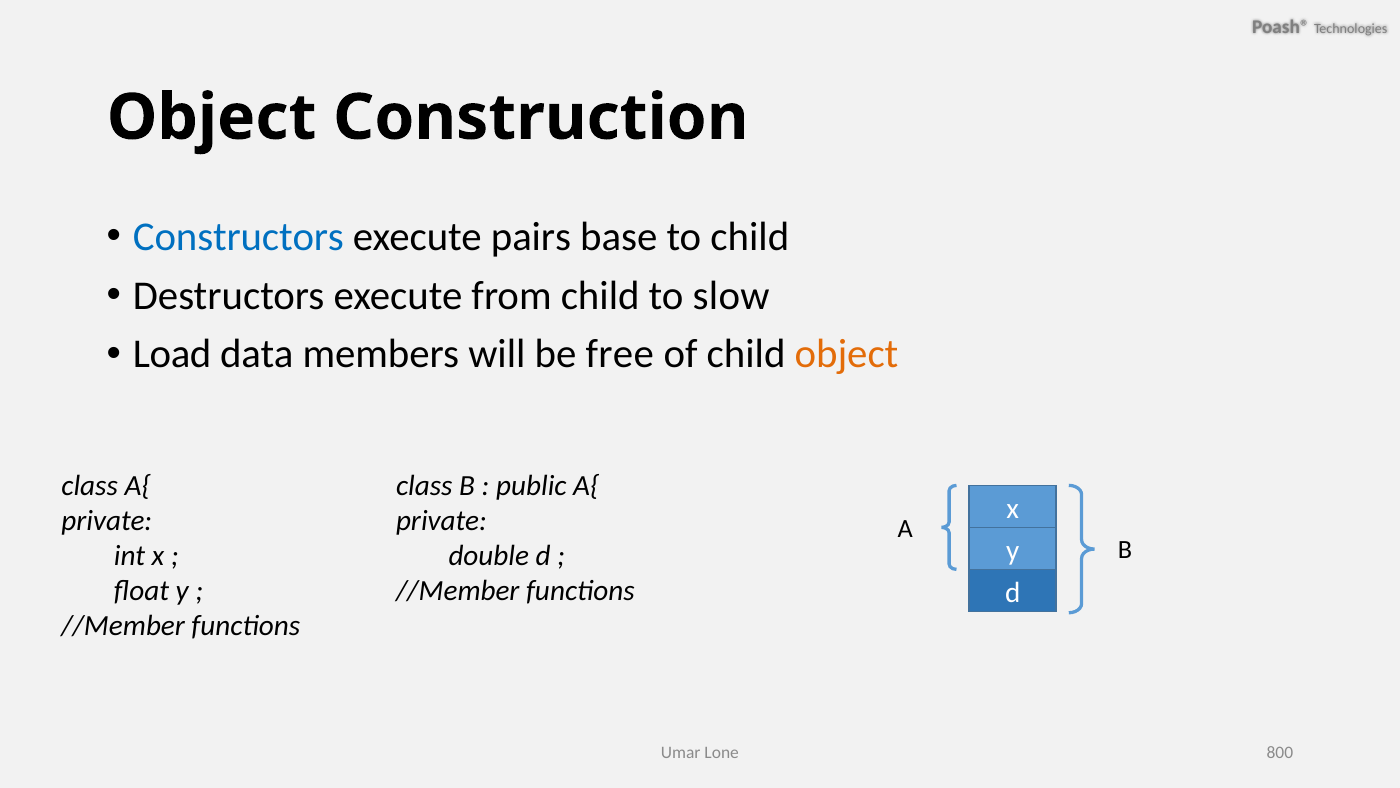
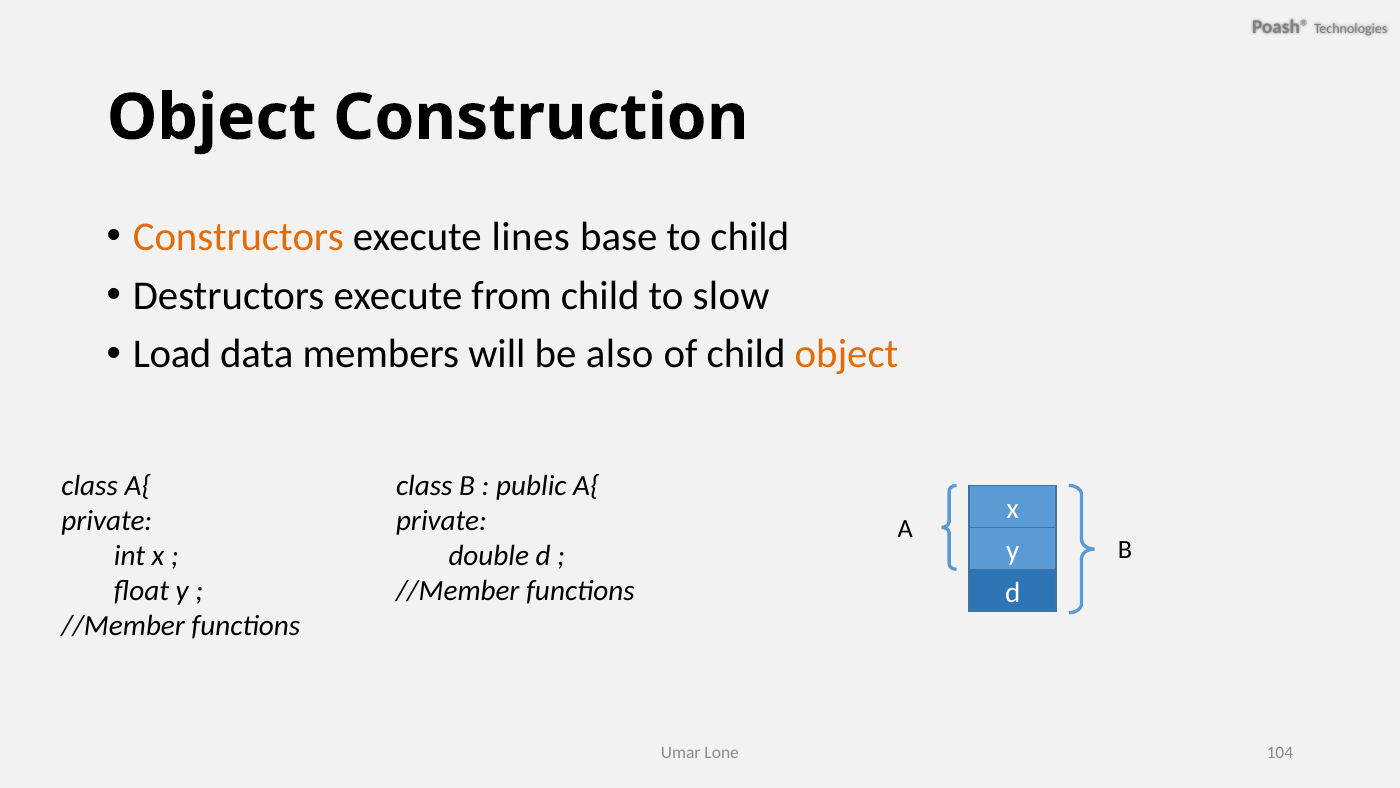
Constructors colour: blue -> orange
pairs: pairs -> lines
free: free -> also
800: 800 -> 104
